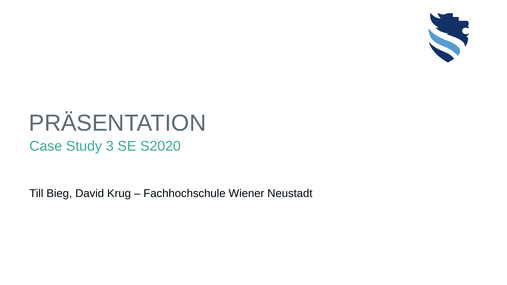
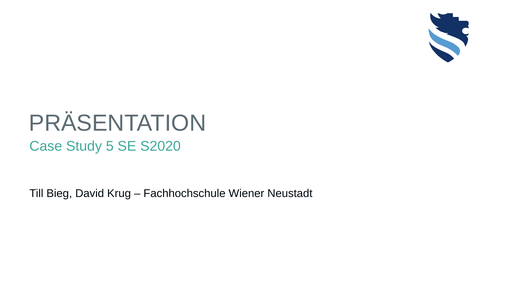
3: 3 -> 5
